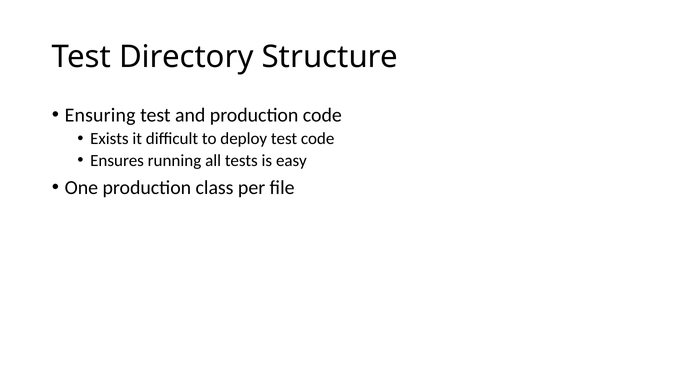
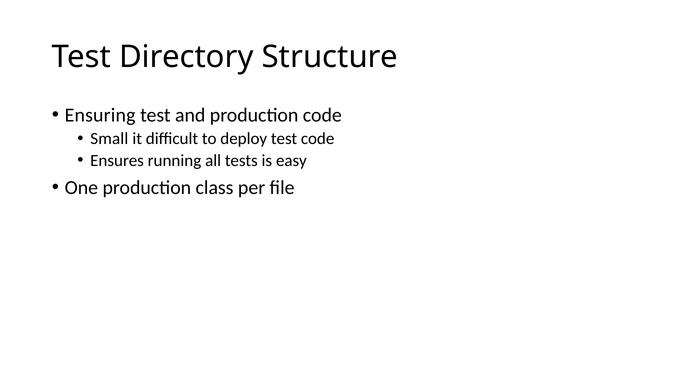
Exists: Exists -> Small
